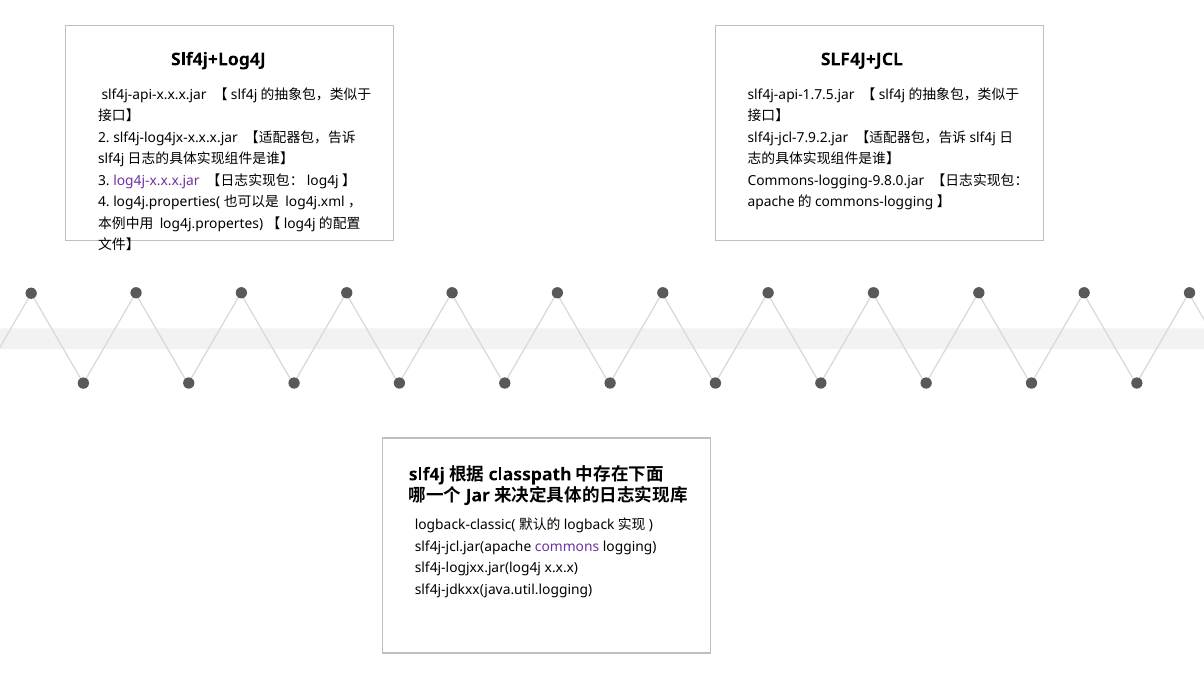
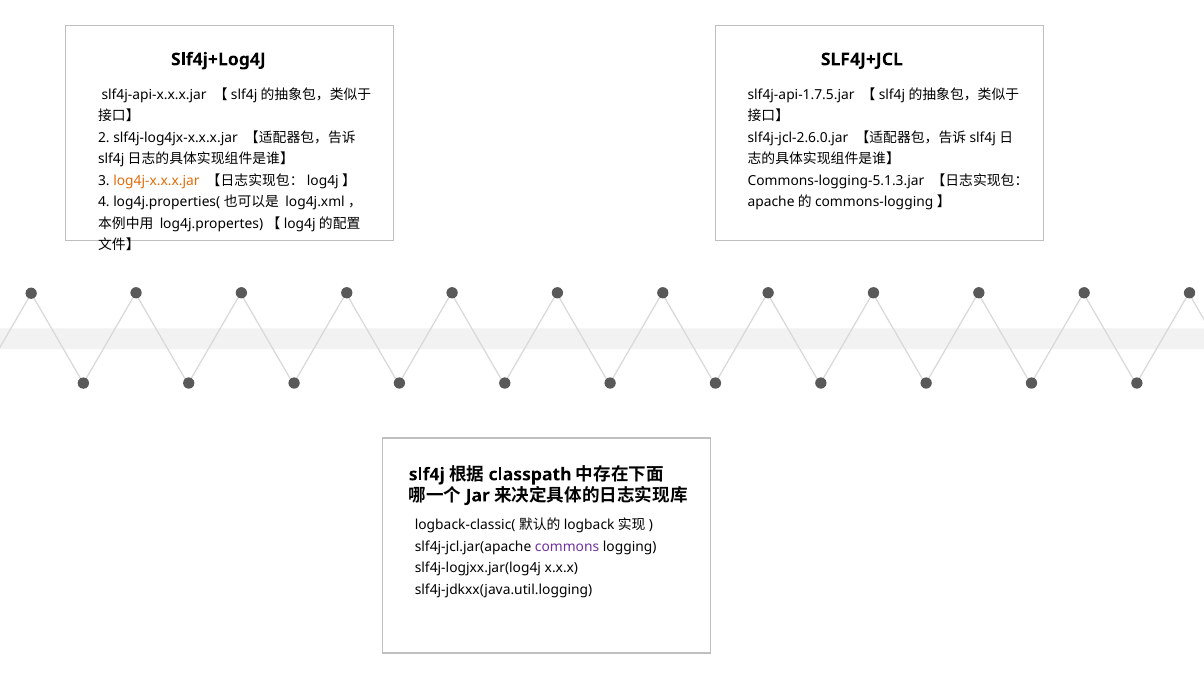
slf4j-jcl-7.9.2.jar: slf4j-jcl-7.9.2.jar -> slf4j-jcl-2.6.0.jar
log4j-x.x.x.jar colour: purple -> orange
Commons-logging-9.8.0.jar: Commons-logging-9.8.0.jar -> Commons-logging-5.1.3.jar
